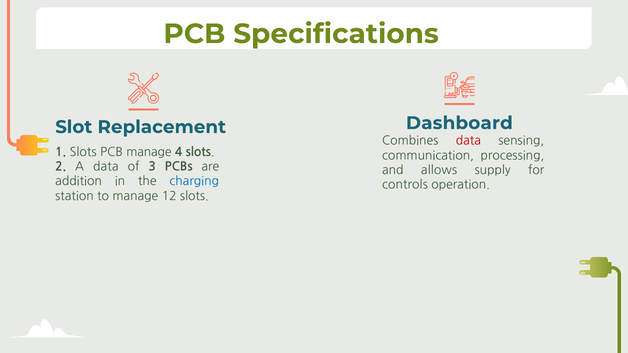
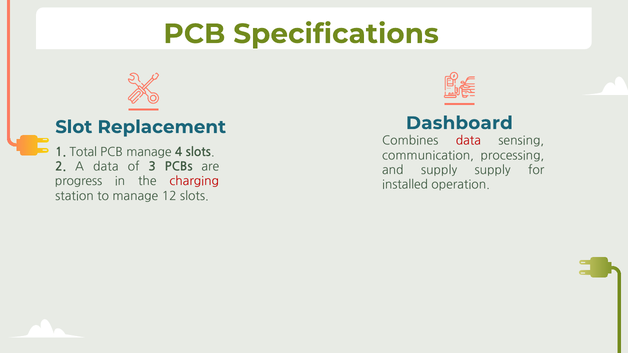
1 Slots: Slots -> Total
and allows: allows -> supply
addition: addition -> progress
charging colour: blue -> red
controls: controls -> installed
